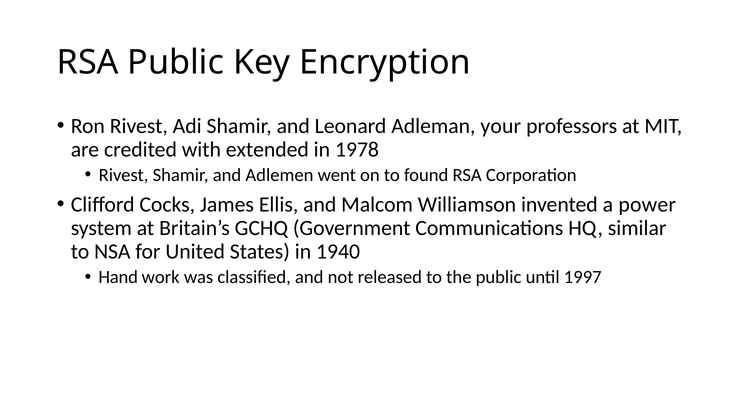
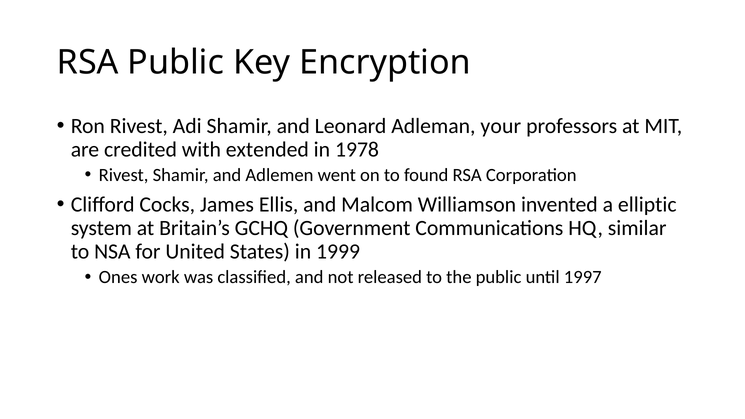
power: power -> elliptic
1940: 1940 -> 1999
Hand: Hand -> Ones
